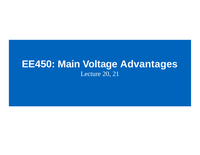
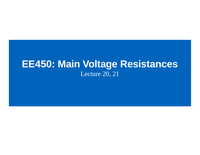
Advantages: Advantages -> Resistances
